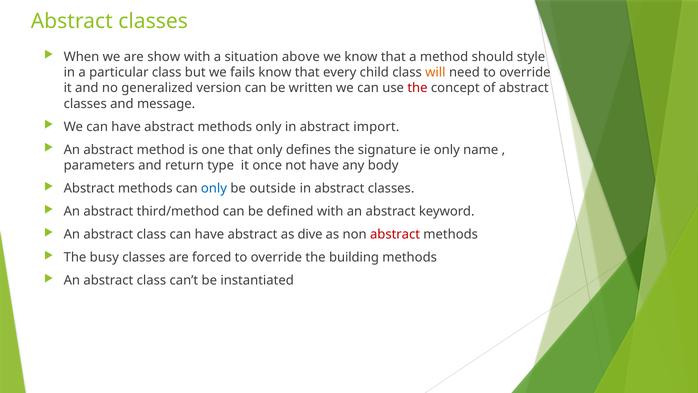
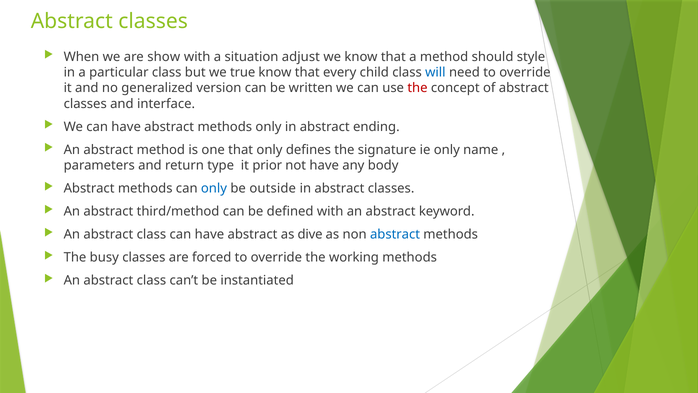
above: above -> adjust
fails: fails -> true
will colour: orange -> blue
message: message -> interface
import: import -> ending
once: once -> prior
abstract at (395, 234) colour: red -> blue
building: building -> working
